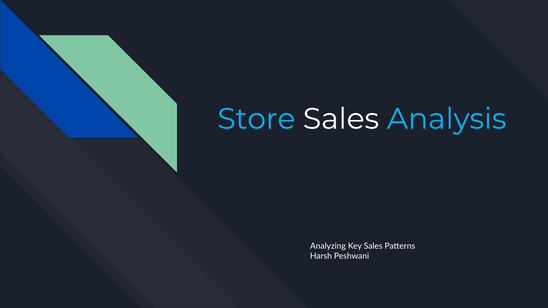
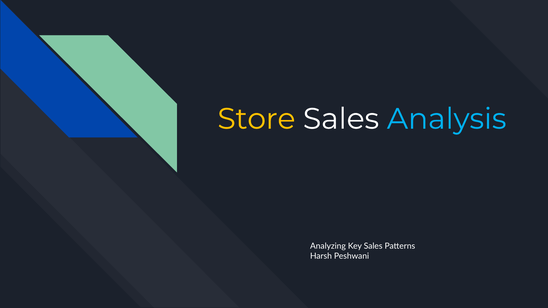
Store colour: light blue -> yellow
